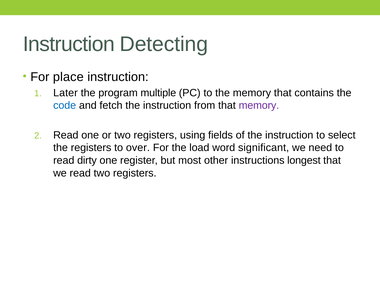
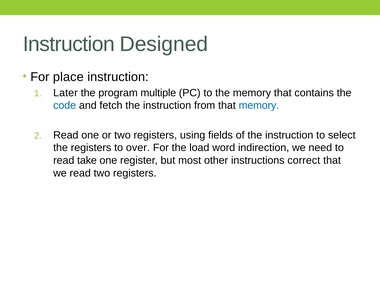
Detecting: Detecting -> Designed
memory at (259, 105) colour: purple -> blue
significant: significant -> indirection
dirty: dirty -> take
longest: longest -> correct
